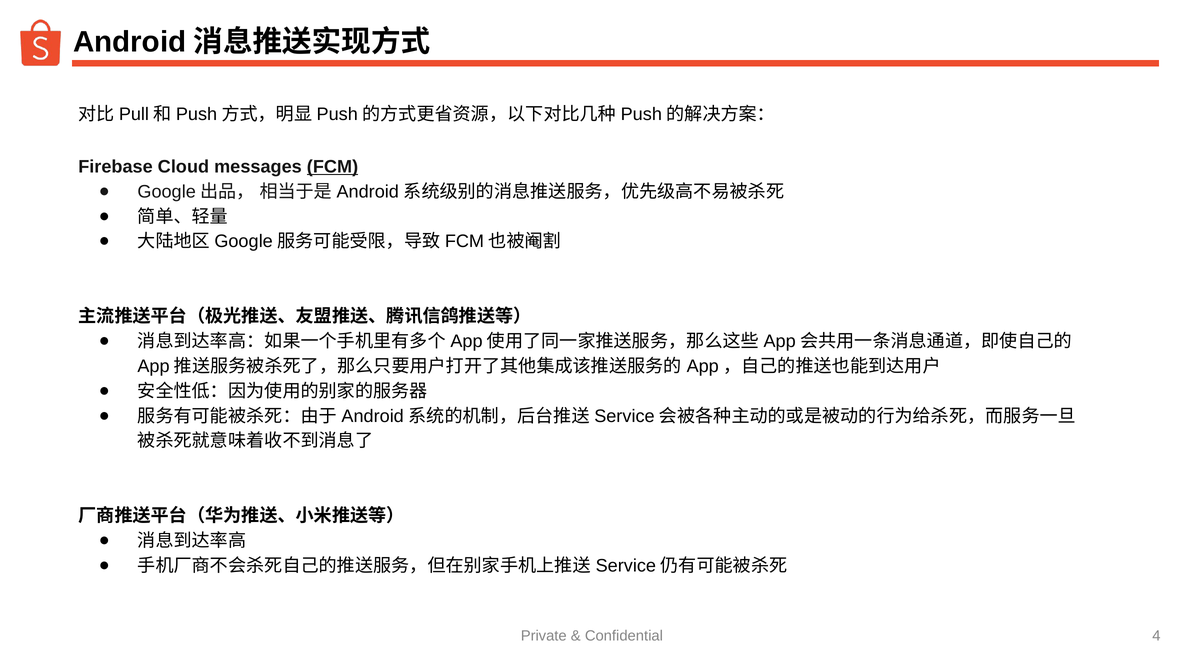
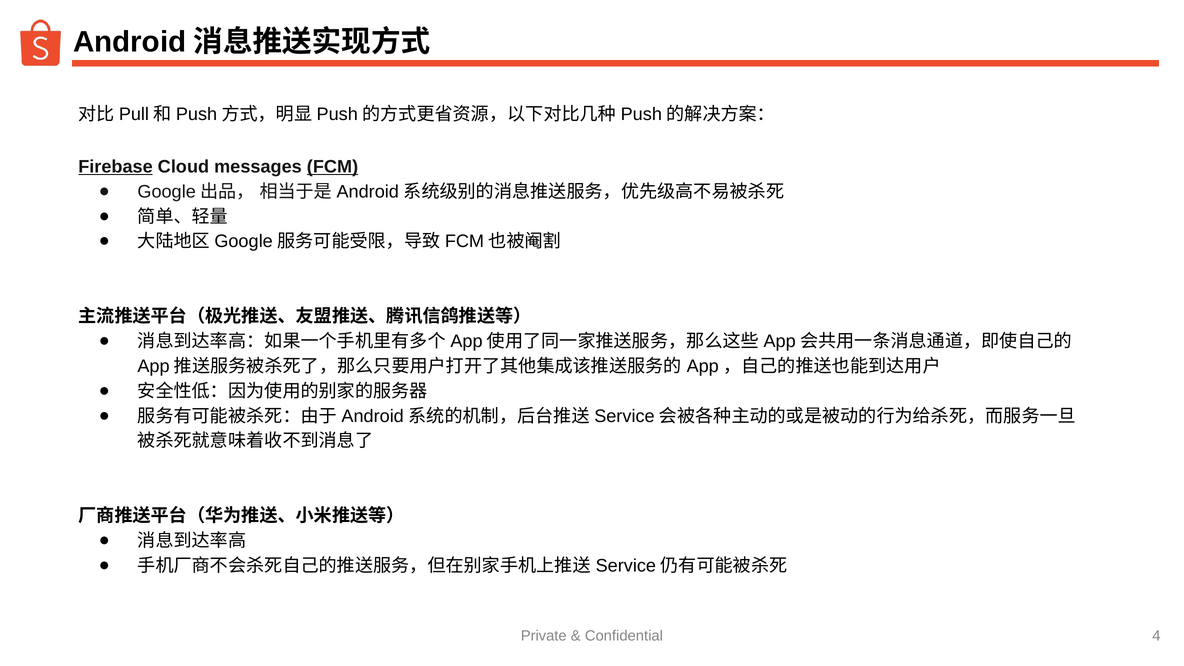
Firebase underline: none -> present
